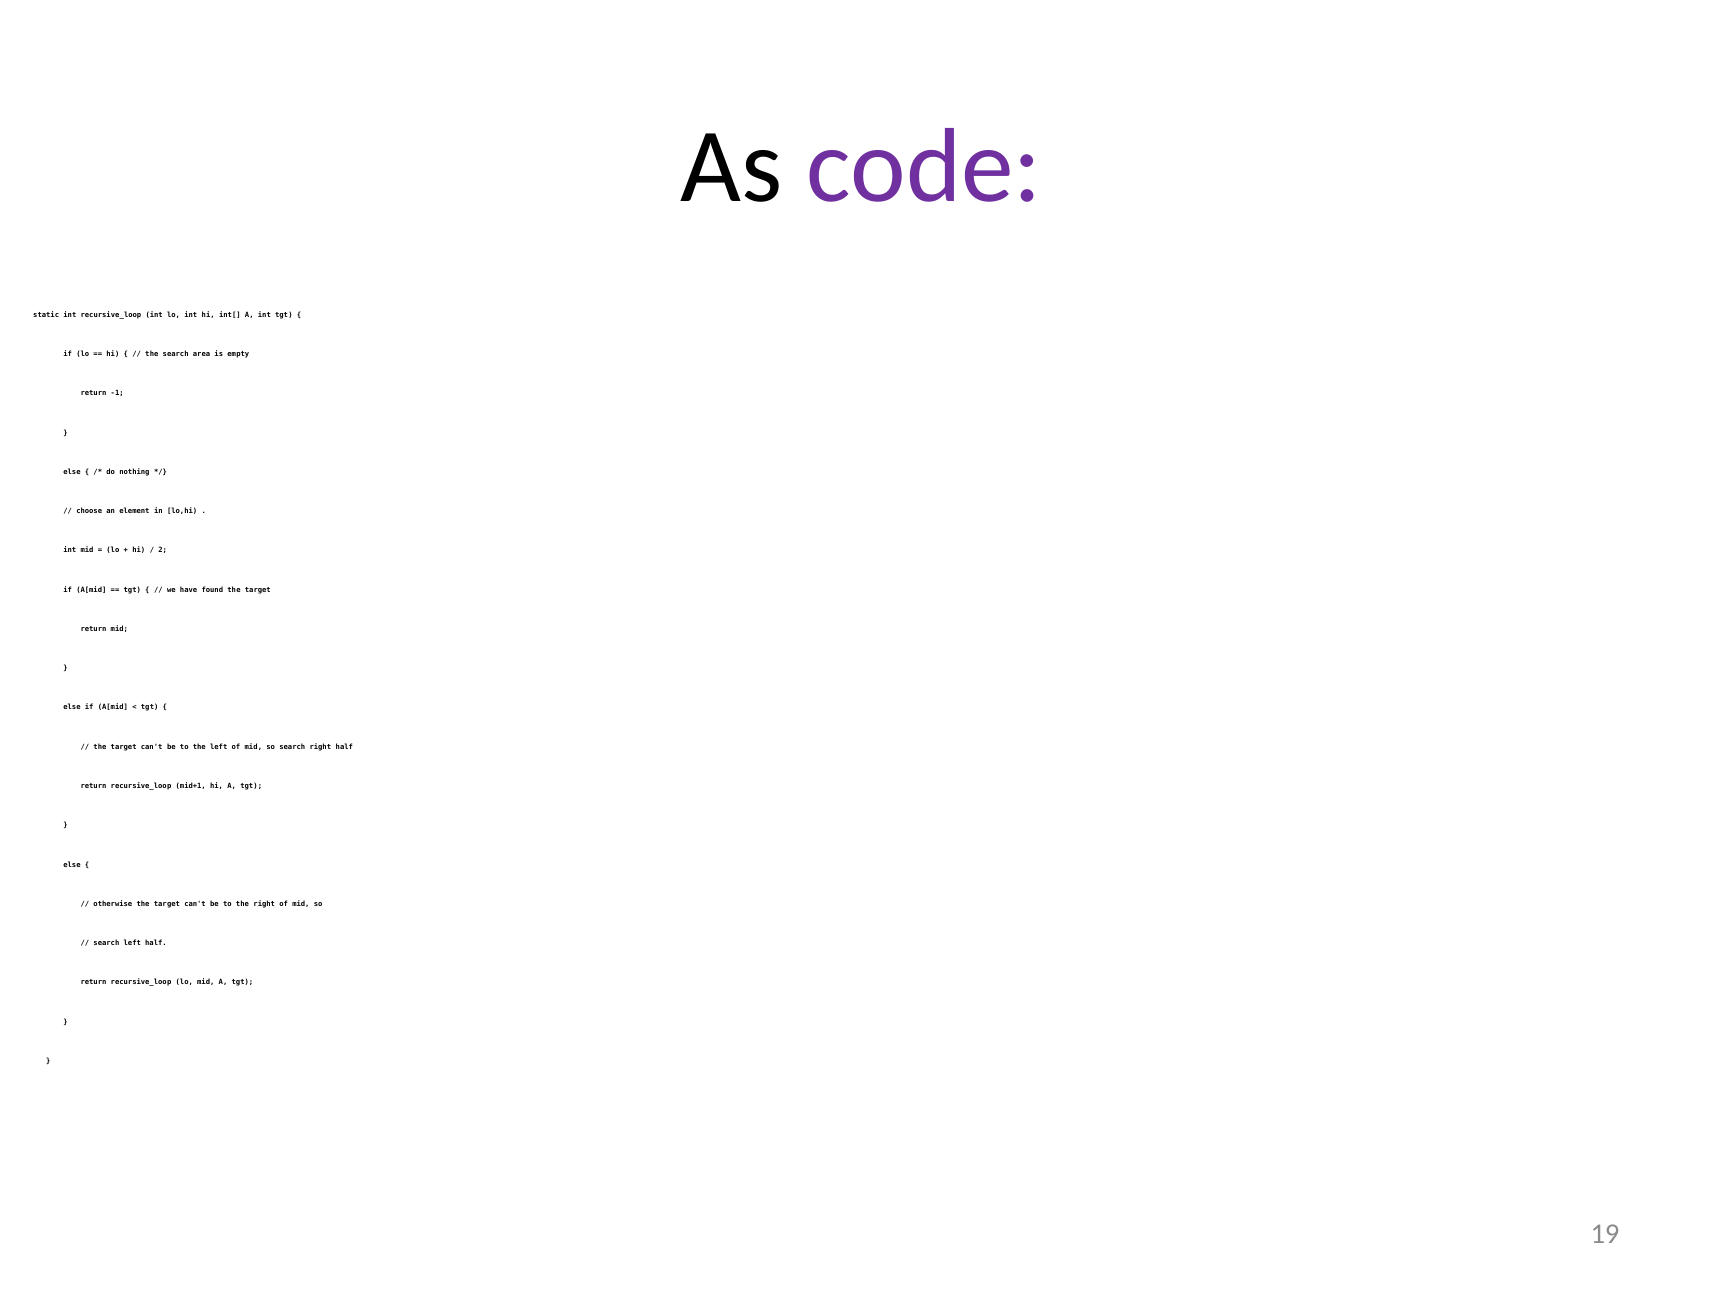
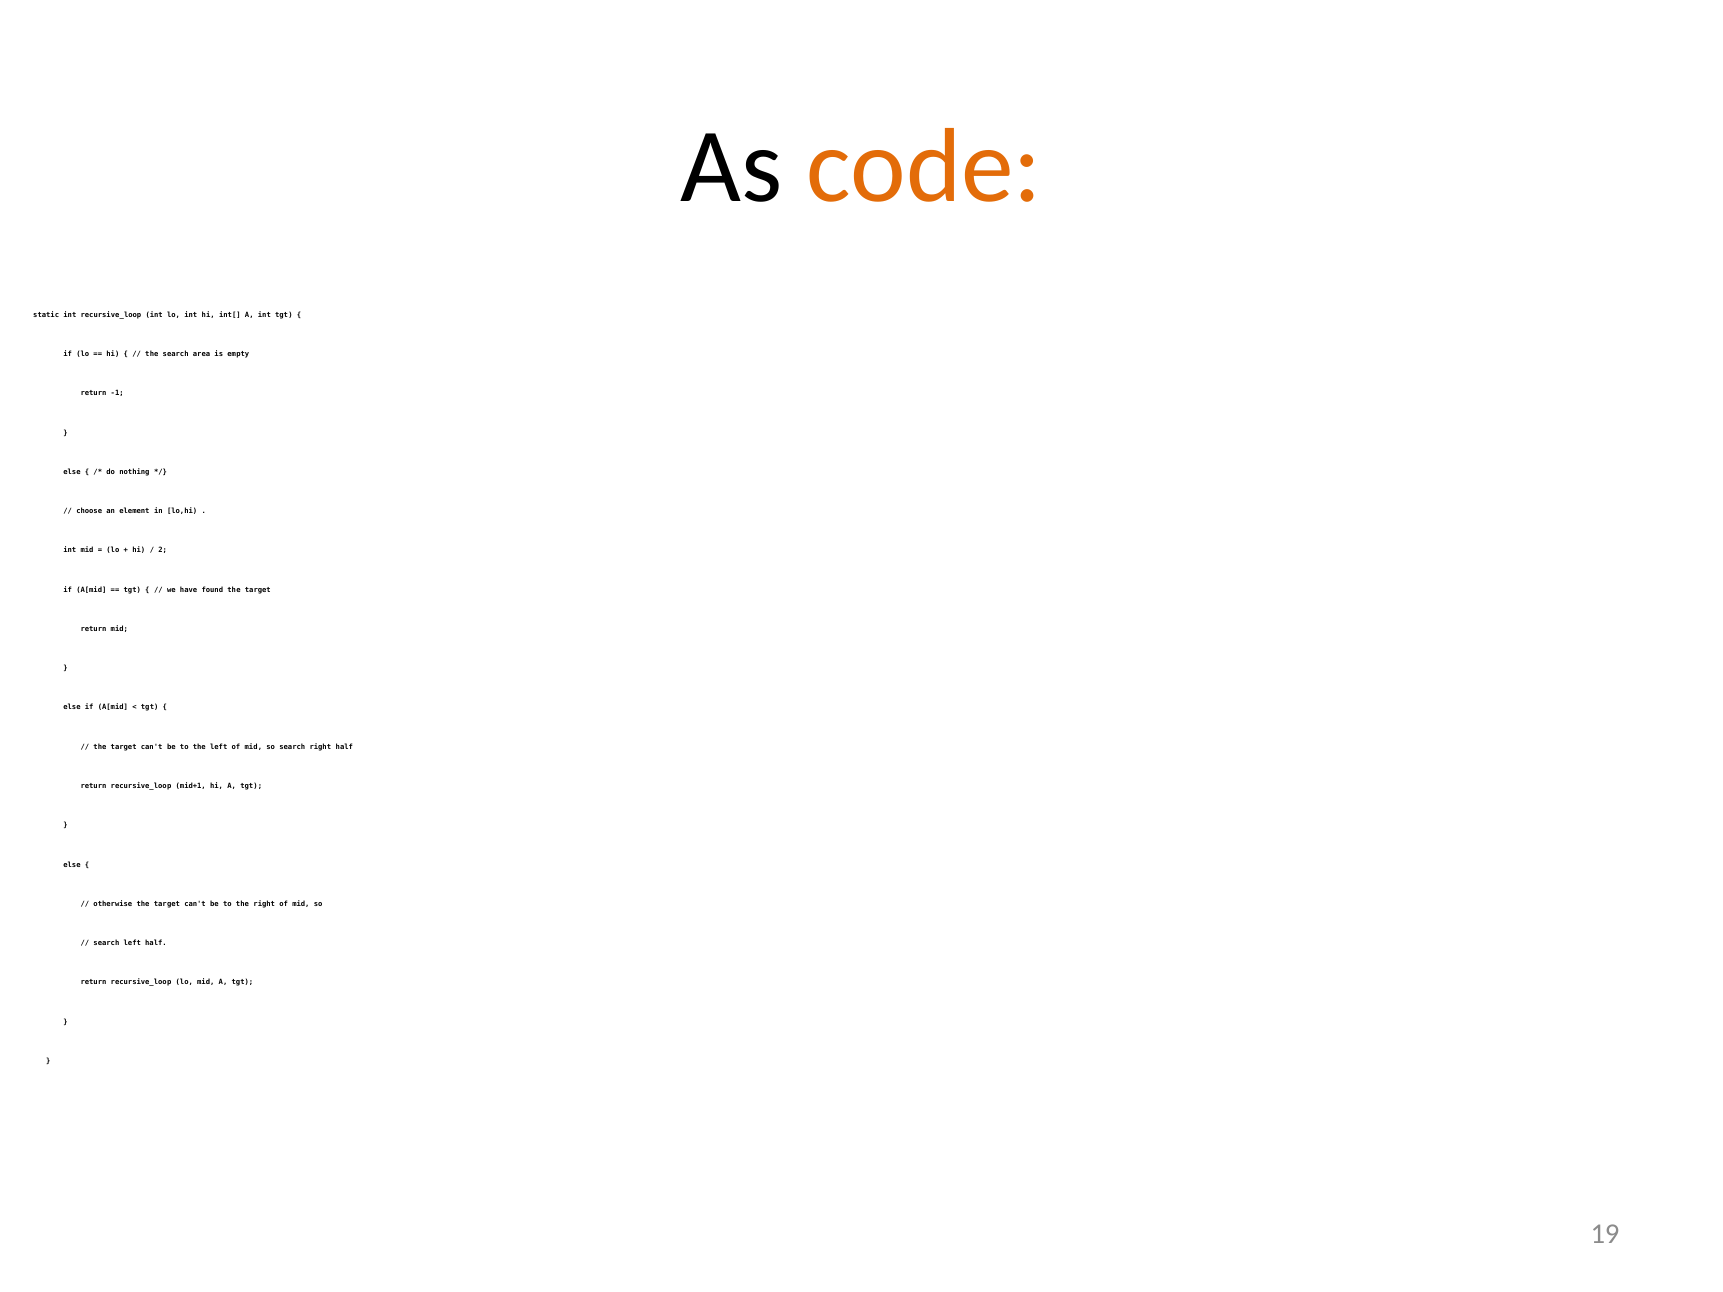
code colour: purple -> orange
